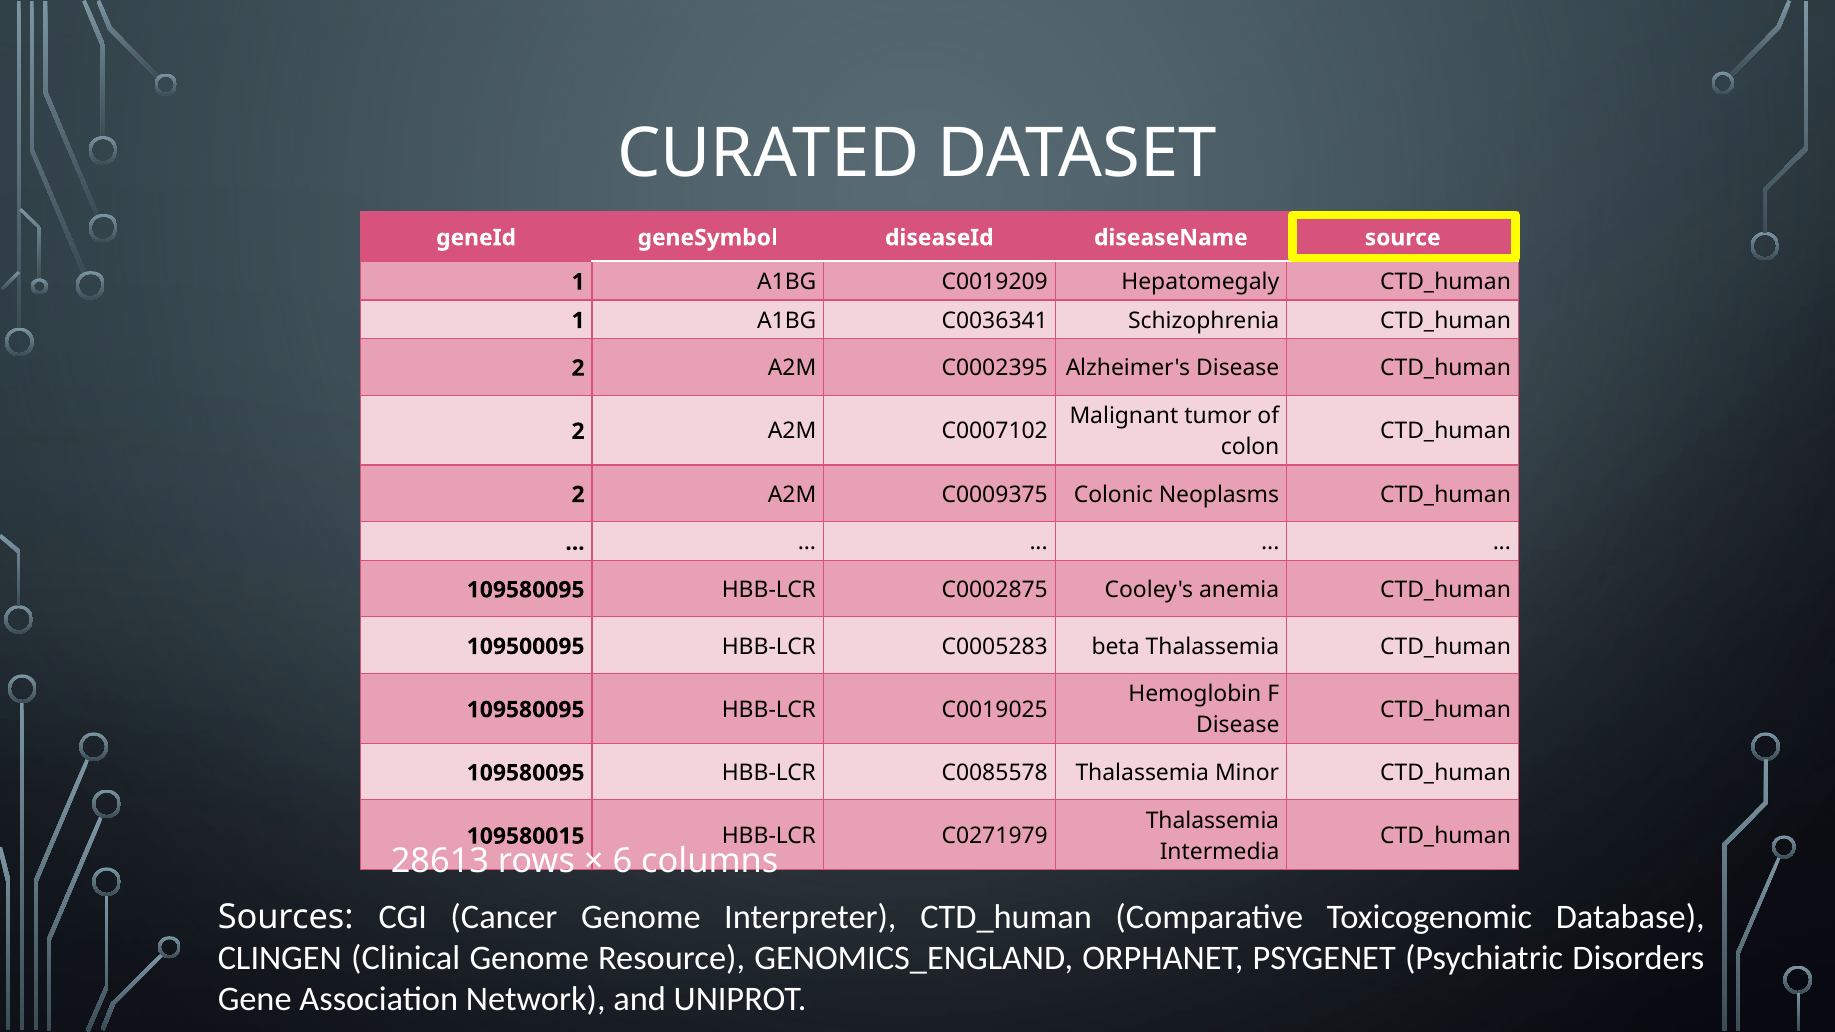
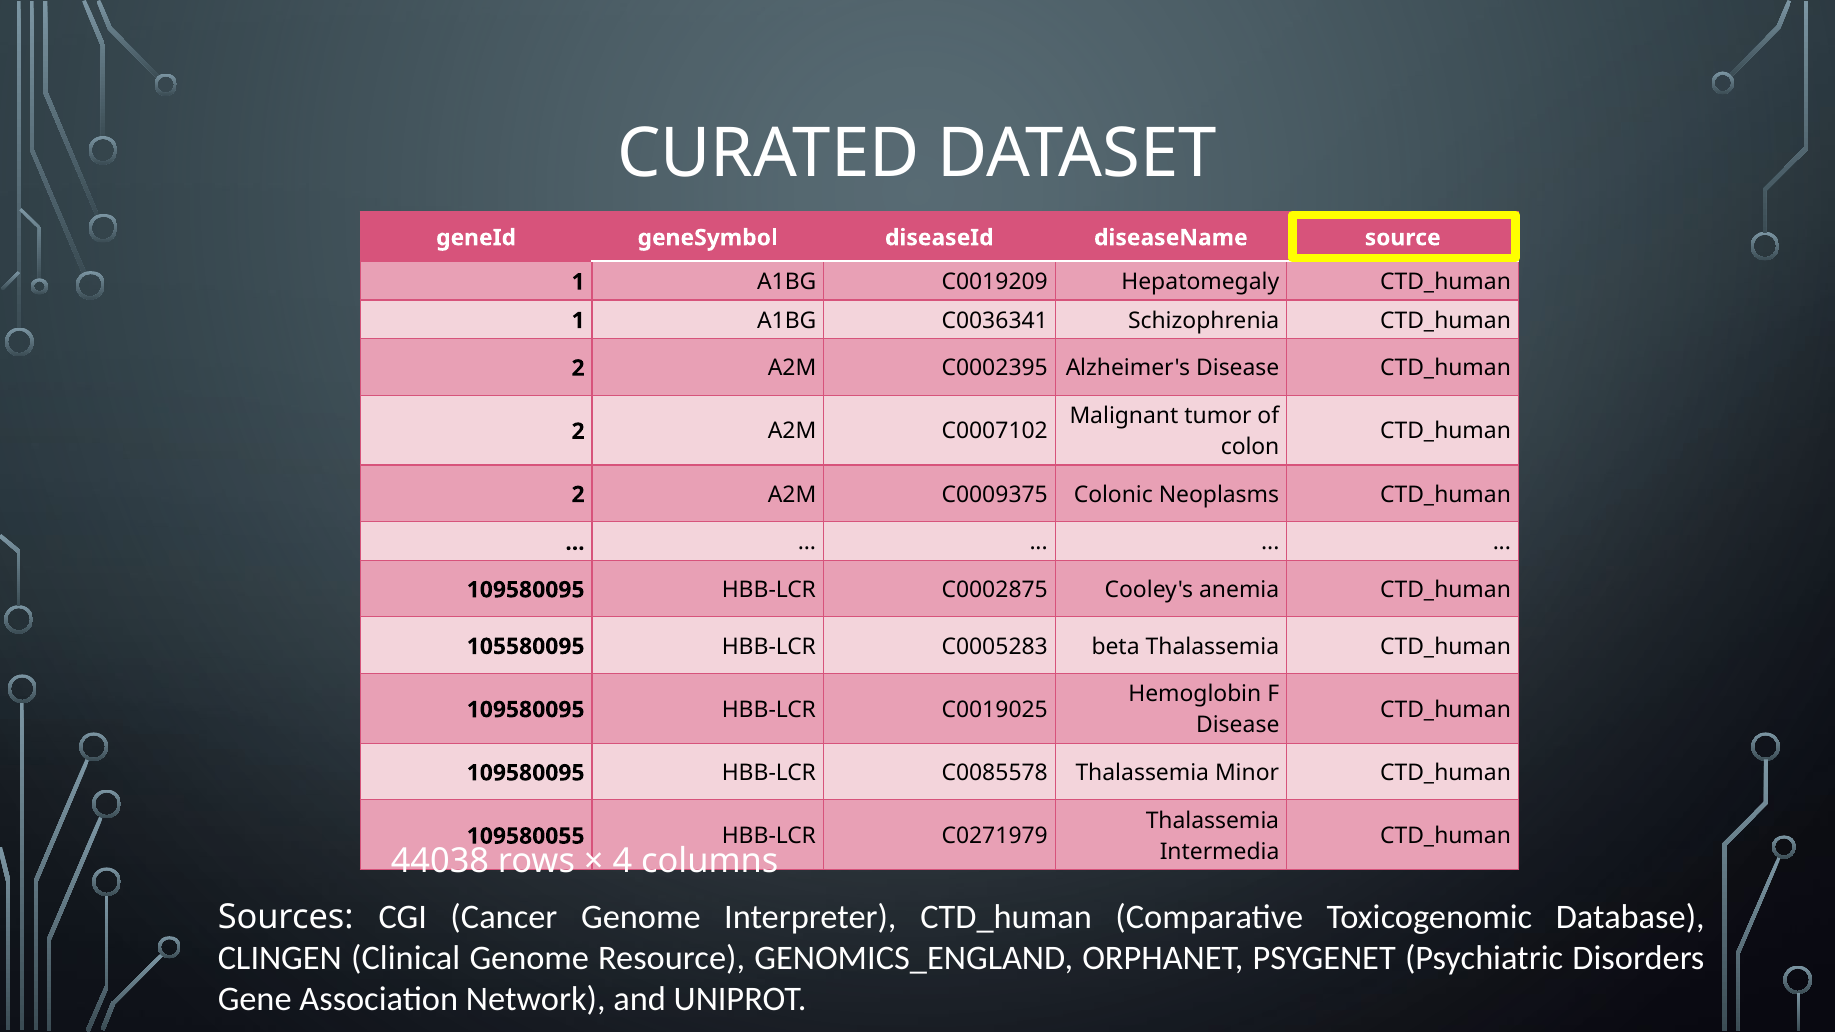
109500095: 109500095 -> 105580095
109580015: 109580015 -> 109580055
28613: 28613 -> 44038
6: 6 -> 4
